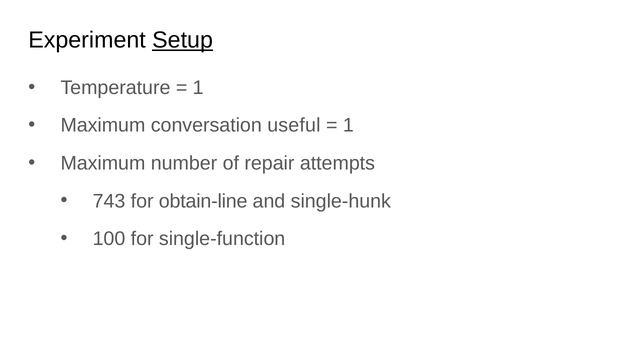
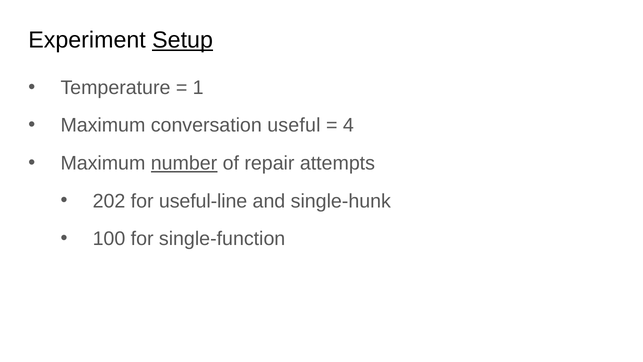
1 at (348, 125): 1 -> 4
number underline: none -> present
743: 743 -> 202
obtain-line: obtain-line -> useful-line
